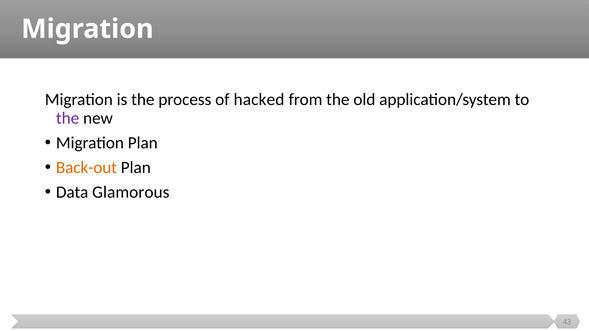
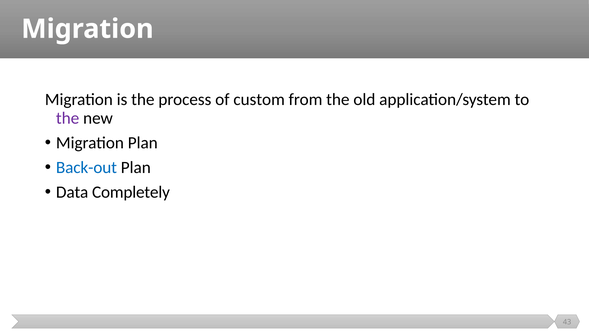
hacked: hacked -> custom
Back-out colour: orange -> blue
Glamorous: Glamorous -> Completely
